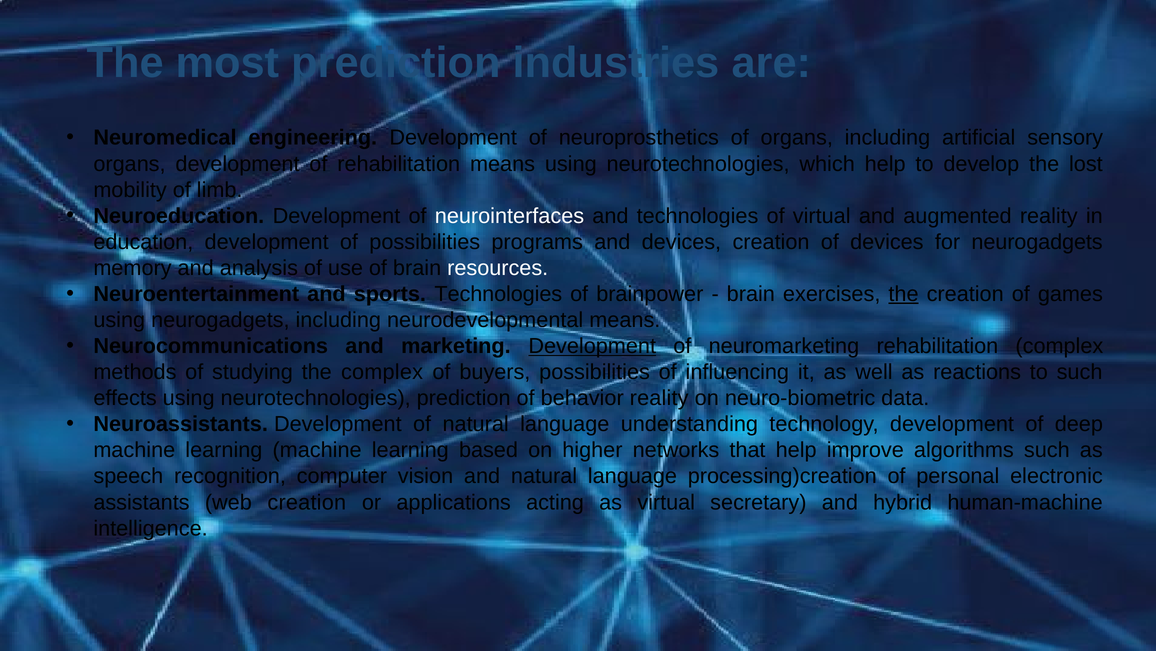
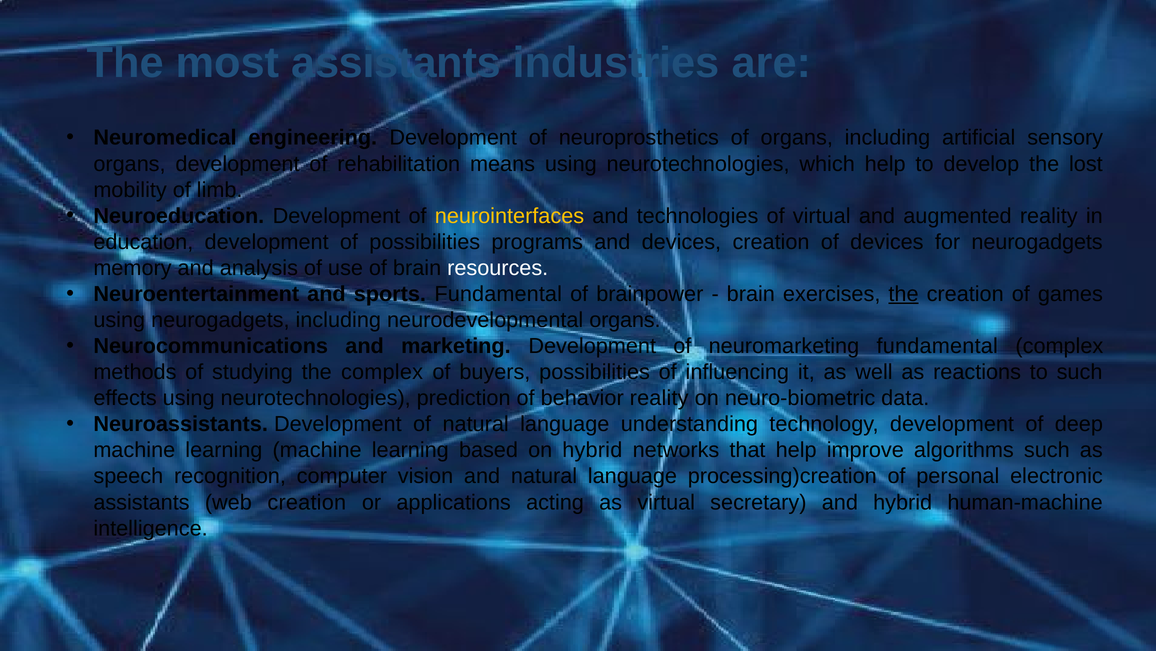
most prediction: prediction -> assistants
neurointerfaces colour: white -> yellow
sports Technologies: Technologies -> Fundamental
neurodevelopmental means: means -> organs
Development at (592, 346) underline: present -> none
neuromarketing rehabilitation: rehabilitation -> fundamental
on higher: higher -> hybrid
